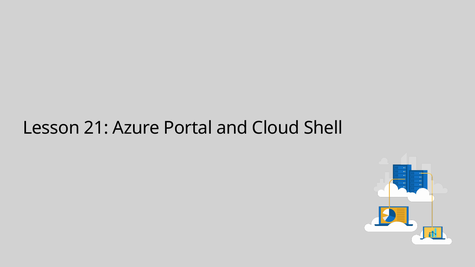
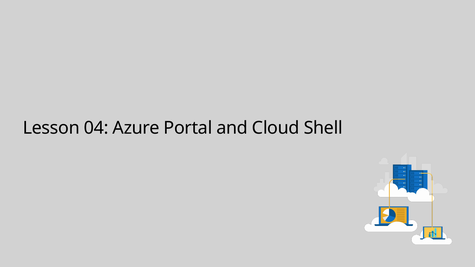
21: 21 -> 04
